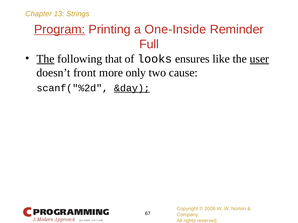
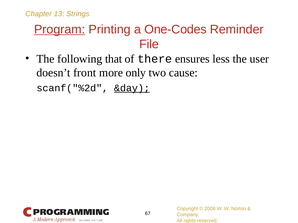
One-Inside: One-Inside -> One-Codes
Full: Full -> File
The at (46, 59) underline: present -> none
looks: looks -> there
like: like -> less
user underline: present -> none
